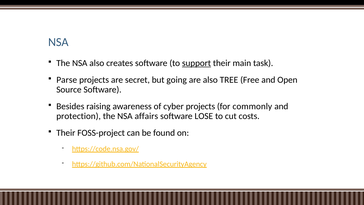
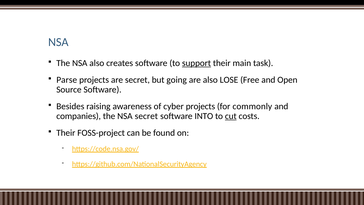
TREE: TREE -> LOSE
protection: protection -> companies
NSA affairs: affairs -> secret
LOSE: LOSE -> INTO
cut underline: none -> present
